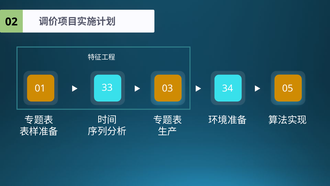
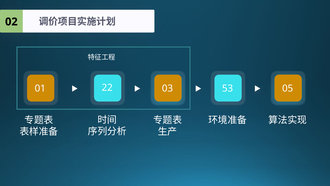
33: 33 -> 22
34: 34 -> 53
